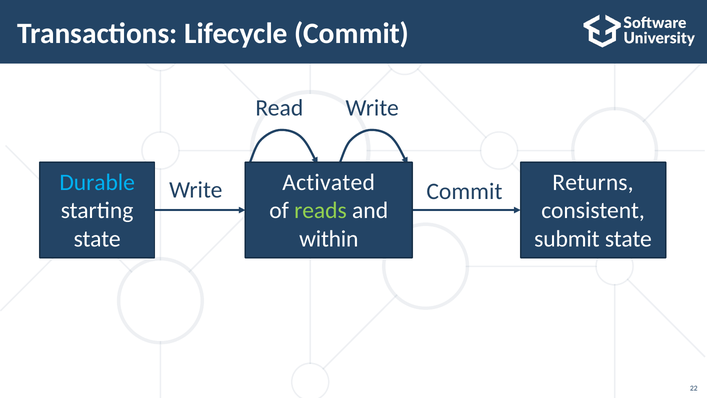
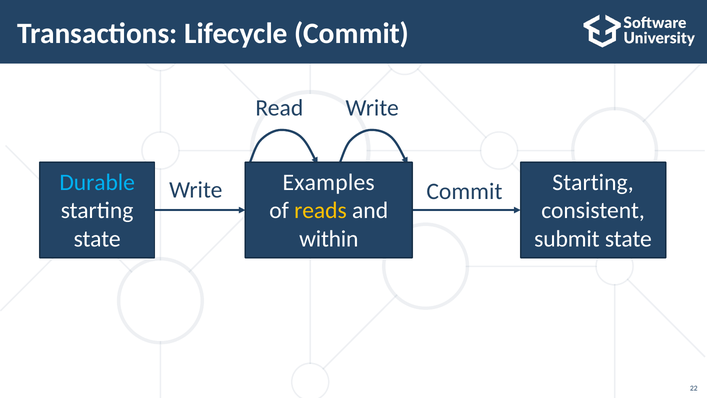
Activated: Activated -> Examples
Returns at (593, 182): Returns -> Starting
reads colour: light green -> yellow
